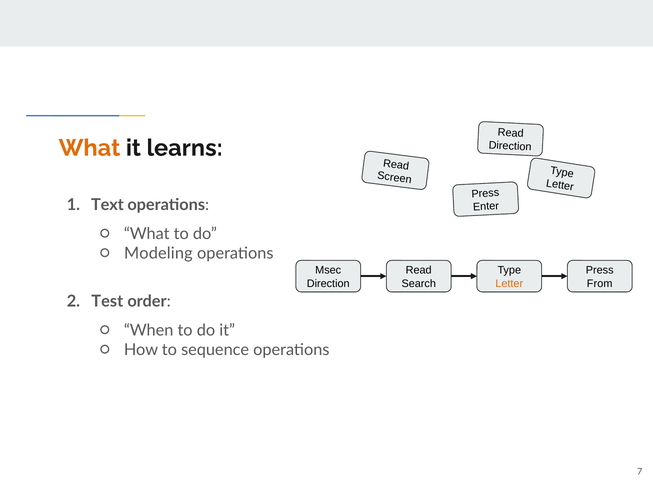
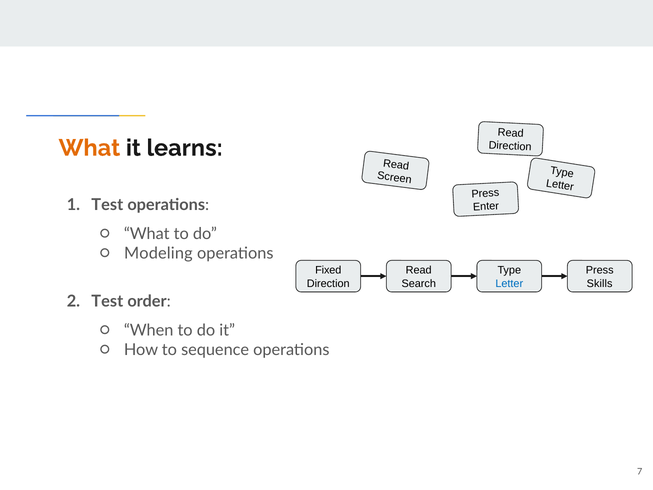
Text at (107, 205): Text -> Test
Msec: Msec -> Fixed
Letter at (509, 283) colour: orange -> blue
From: From -> Skills
